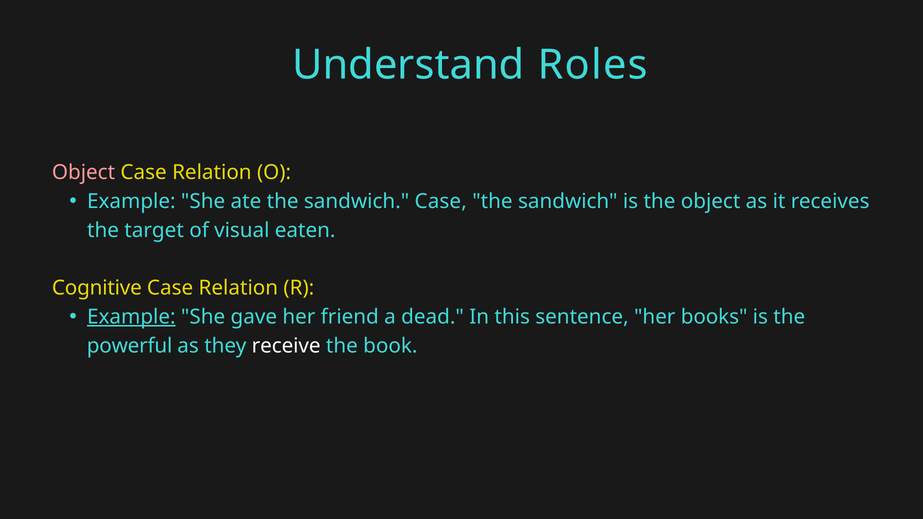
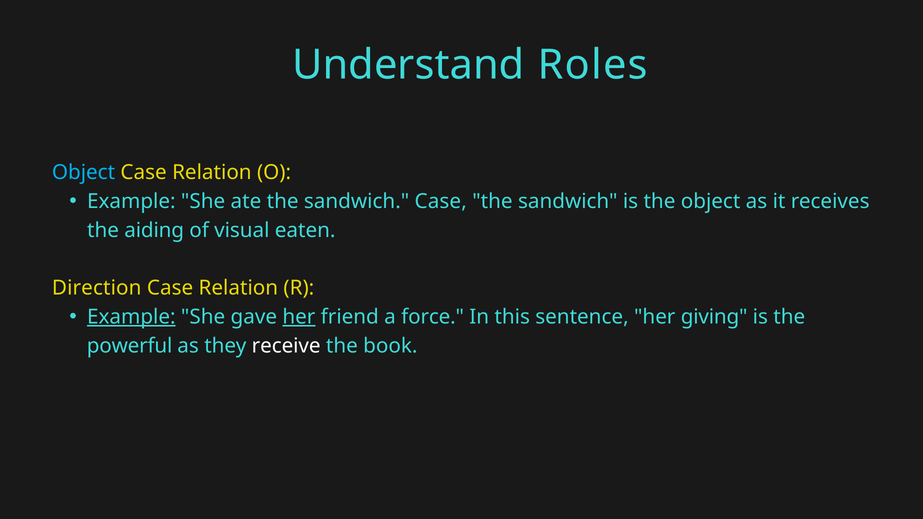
Object at (84, 172) colour: pink -> light blue
target: target -> aiding
Cognitive: Cognitive -> Direction
her at (299, 317) underline: none -> present
dead: dead -> force
books: books -> giving
